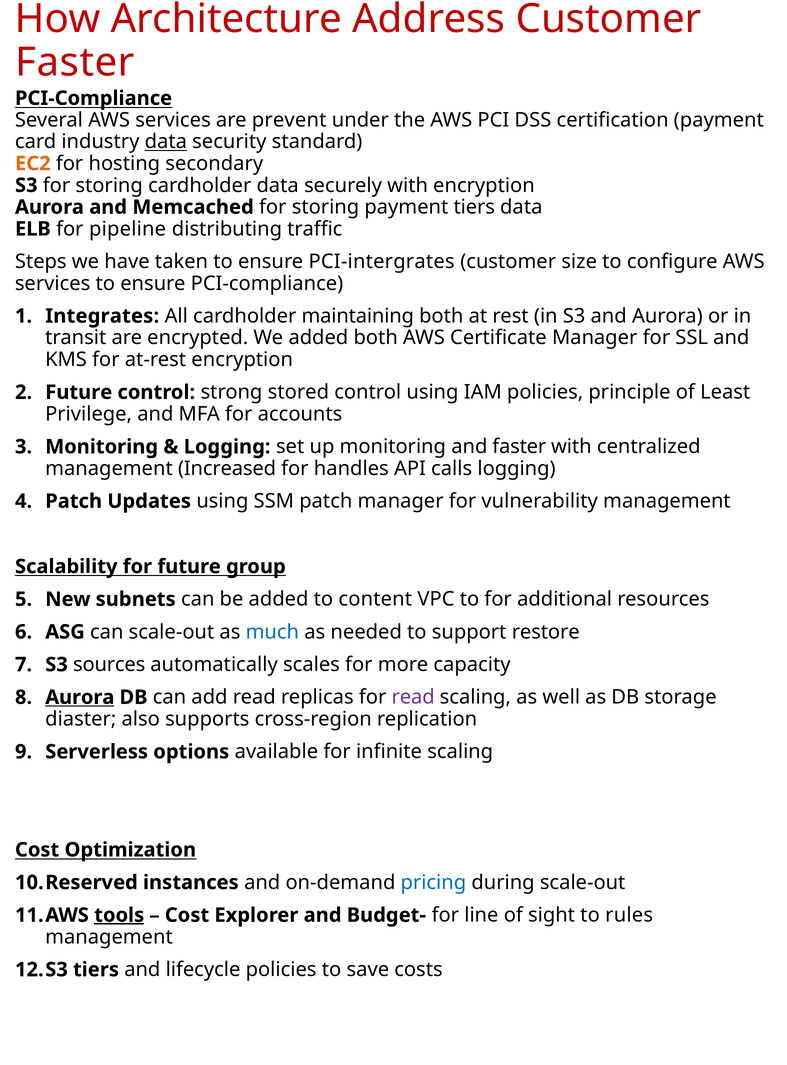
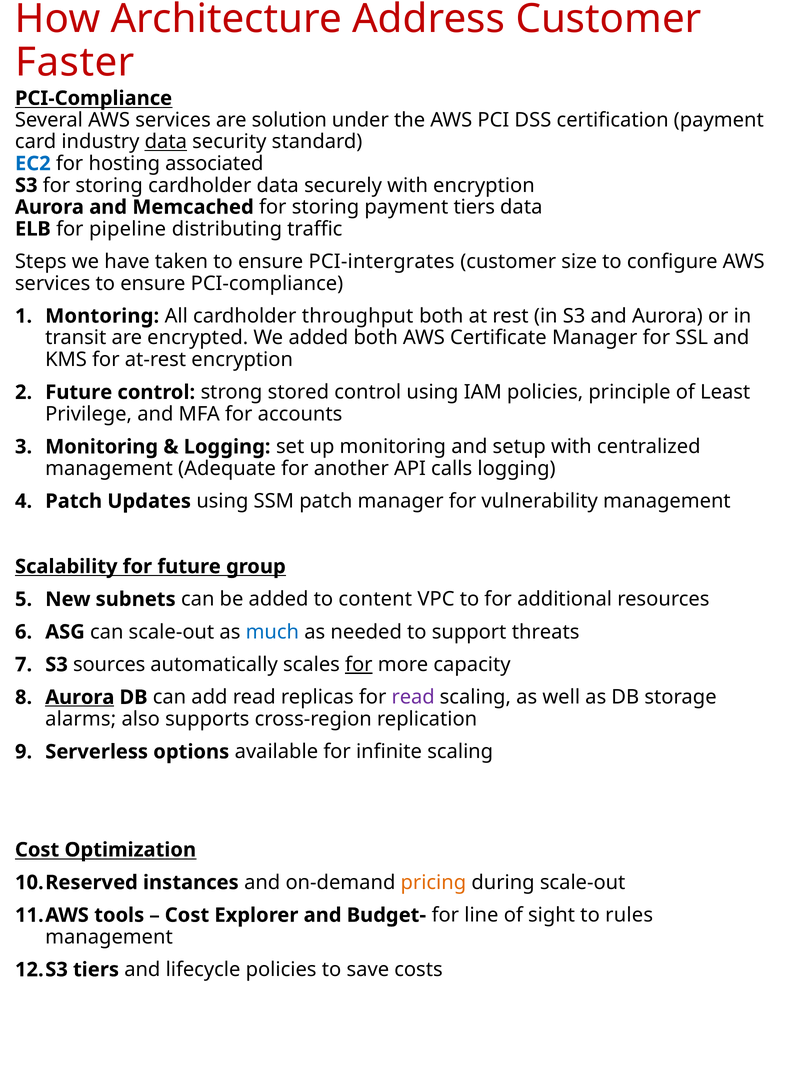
prevent: prevent -> solution
EC2 colour: orange -> blue
secondary: secondary -> associated
Integrates: Integrates -> Montoring
maintaining: maintaining -> throughput
and faster: faster -> setup
Increased: Increased -> Adequate
handles: handles -> another
restore: restore -> threats
for at (359, 665) underline: none -> present
diaster: diaster -> alarms
pricing colour: blue -> orange
tools underline: present -> none
